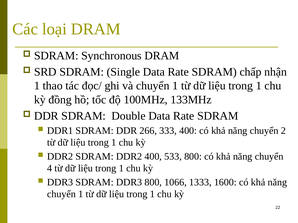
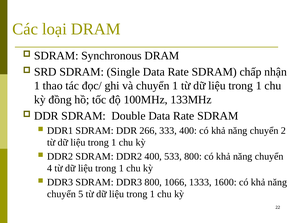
1 at (81, 194): 1 -> 5
